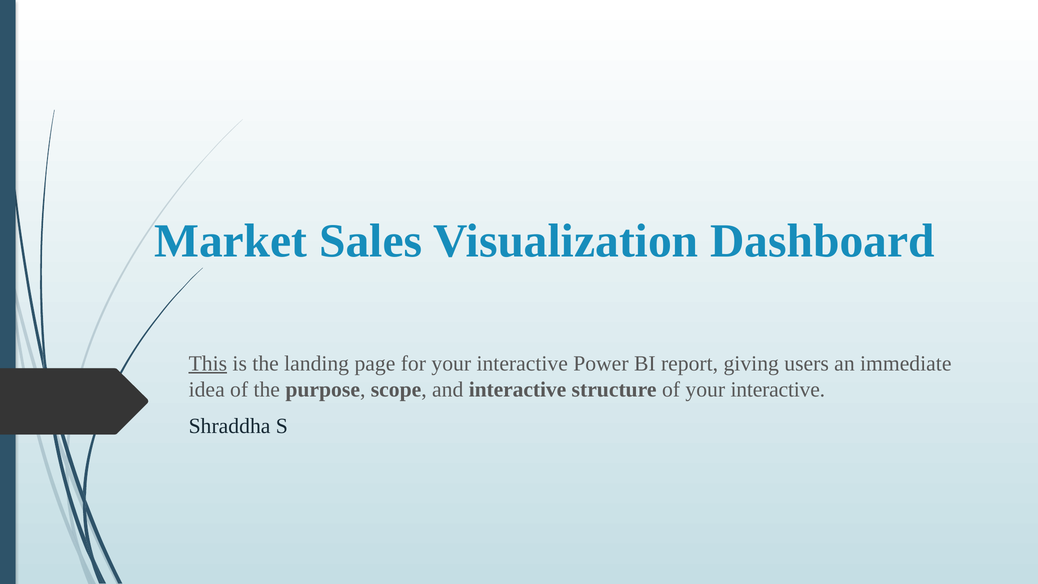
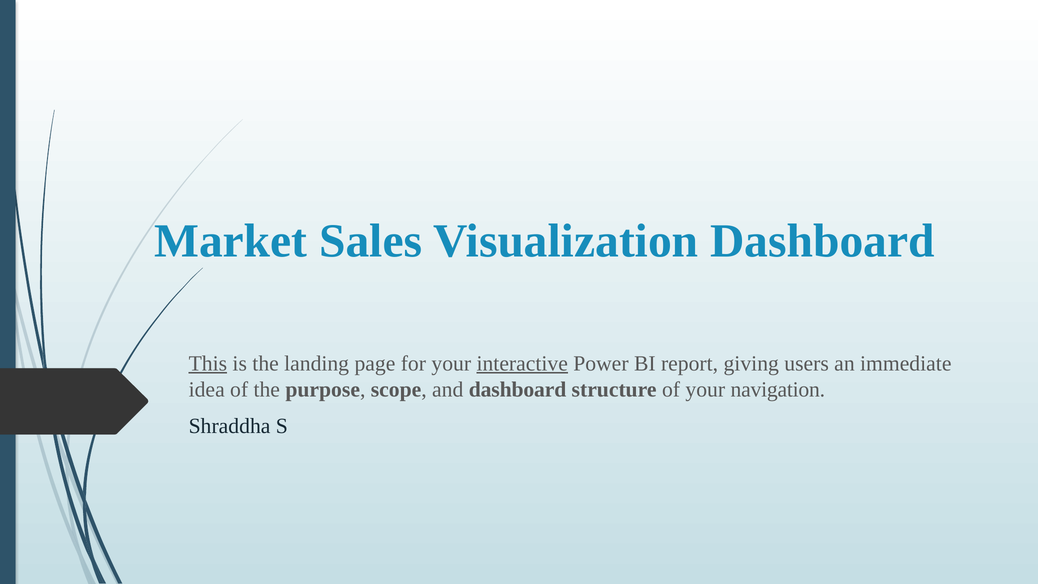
interactive at (522, 363) underline: none -> present
and interactive: interactive -> dashboard
of your interactive: interactive -> navigation
